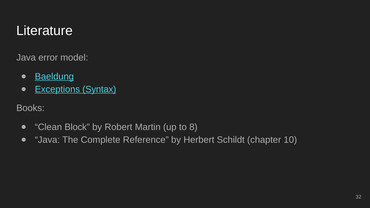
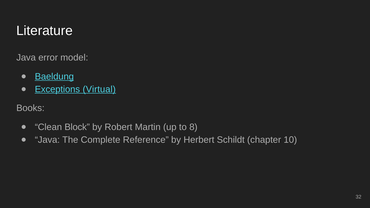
Syntax: Syntax -> Virtual
